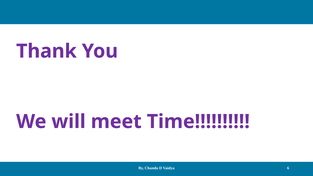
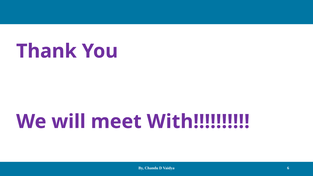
Time: Time -> With
